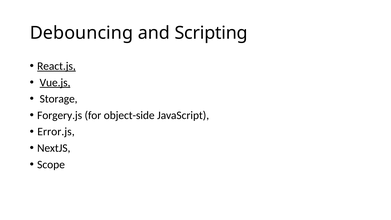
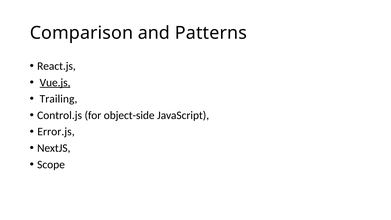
Debouncing: Debouncing -> Comparison
Scripting: Scripting -> Patterns
React.js underline: present -> none
Storage: Storage -> Trailing
Forgery.js: Forgery.js -> Control.js
